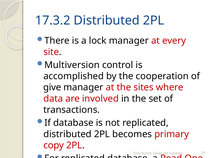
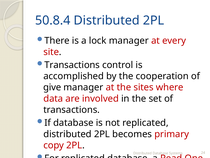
17.3.2: 17.3.2 -> 50.8.4
Multiversion at (72, 65): Multiversion -> Transactions
